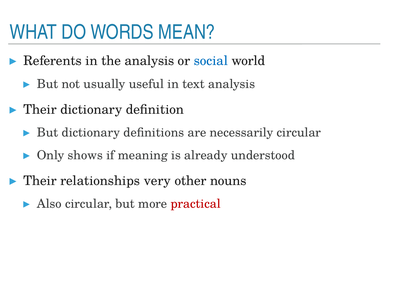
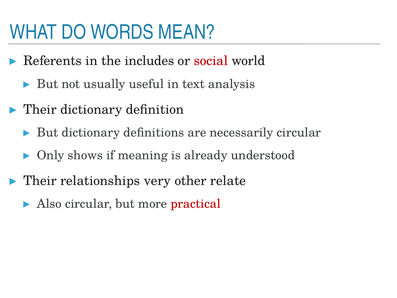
the analysis: analysis -> includes
social colour: blue -> red
nouns: nouns -> relate
